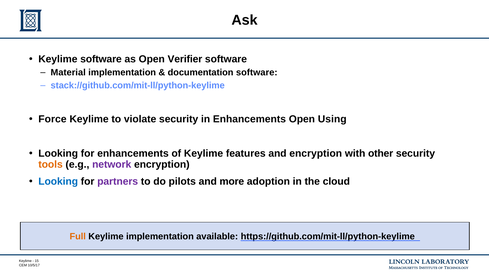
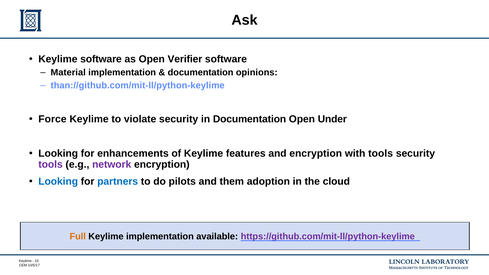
documentation software: software -> opinions
stack://github.com/mit-ll/python-keylime: stack://github.com/mit-ll/python-keylime -> than://github.com/mit-ll/python-keylime
in Enhancements: Enhancements -> Documentation
Using: Using -> Under
with other: other -> tools
tools at (51, 165) colour: orange -> purple
partners colour: purple -> blue
more: more -> them
https://github.com/mit-ll/python-keylime colour: black -> purple
